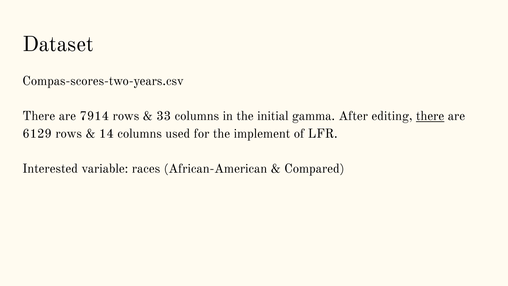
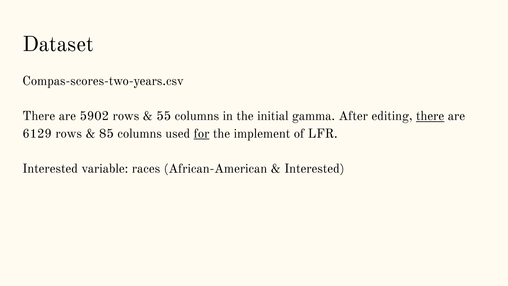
7914: 7914 -> 5902
33: 33 -> 55
14: 14 -> 85
for underline: none -> present
Compared at (314, 169): Compared -> Interested
